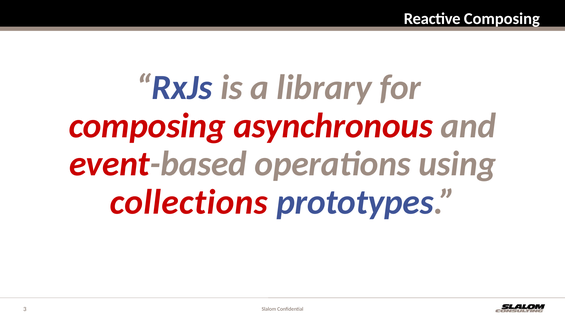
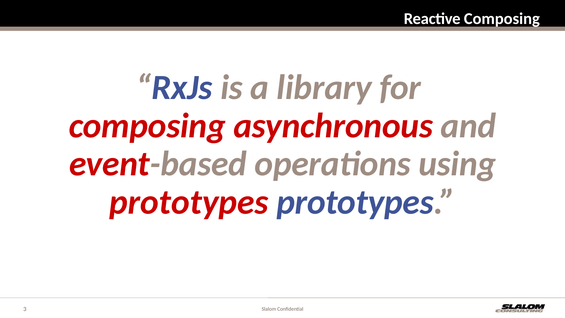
collections at (189, 202): collections -> prototypes
